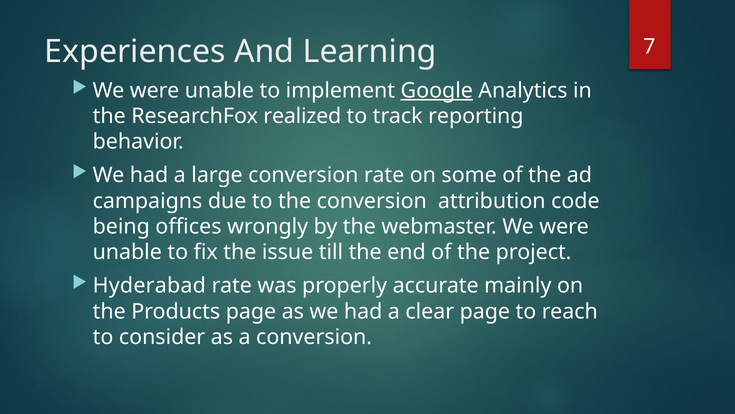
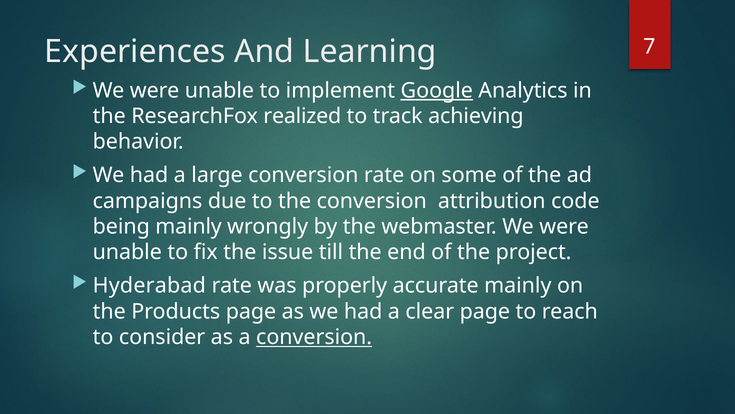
reporting: reporting -> achieving
being offices: offices -> mainly
conversion at (314, 337) underline: none -> present
